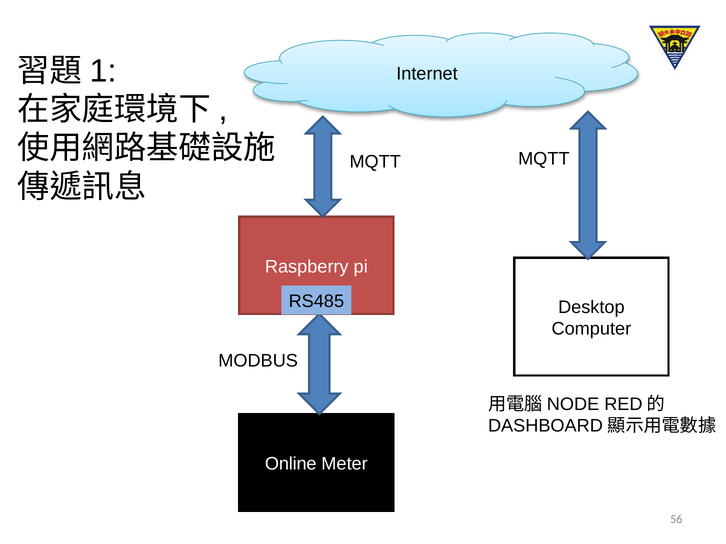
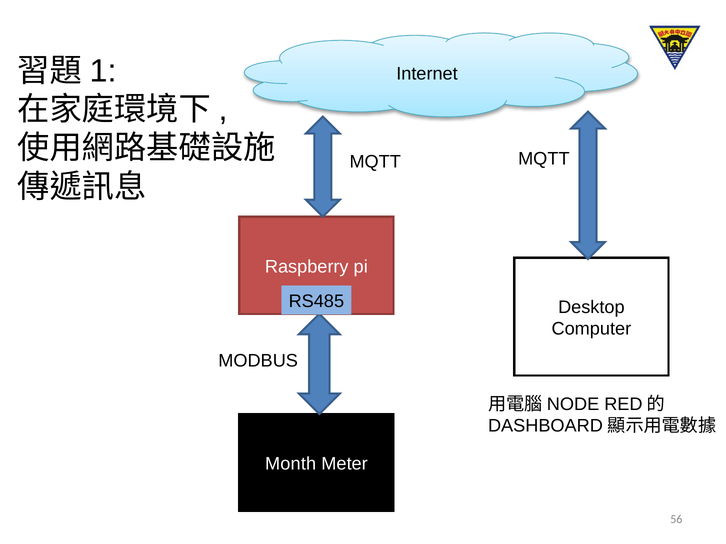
Online: Online -> Month
